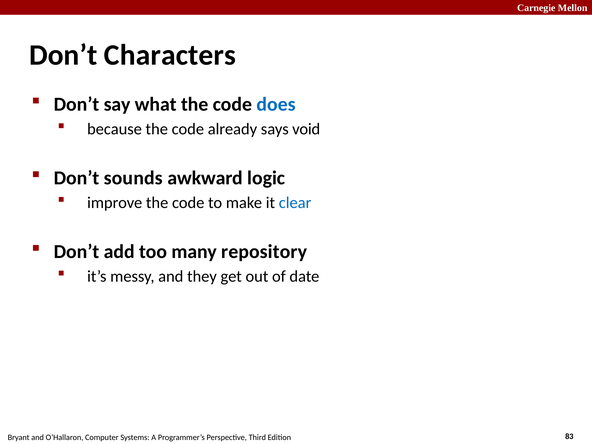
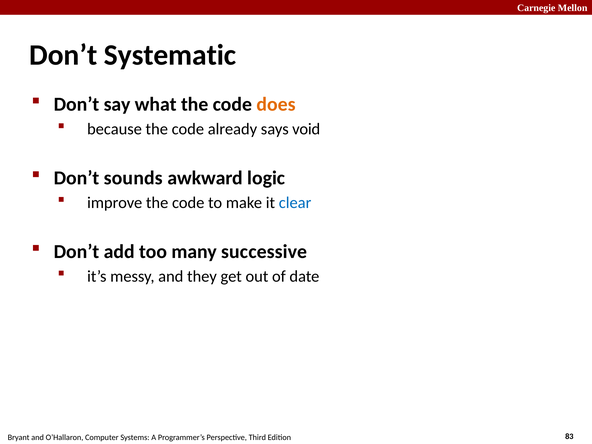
Characters: Characters -> Systematic
does colour: blue -> orange
repository: repository -> successive
